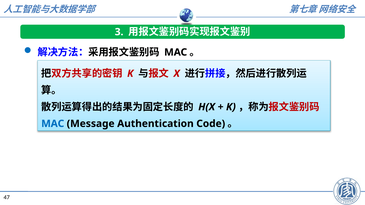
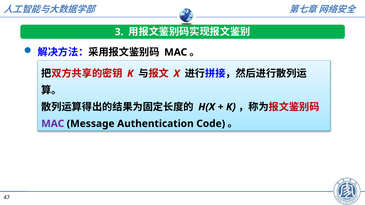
MAC at (53, 124) colour: blue -> purple
